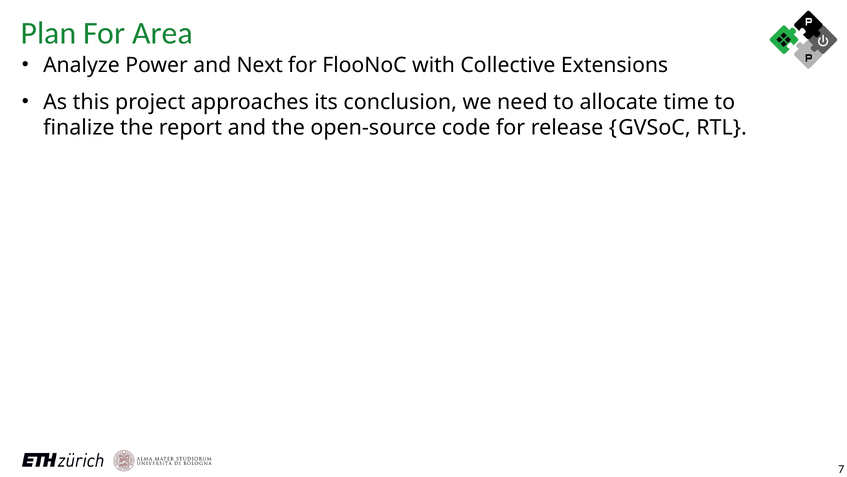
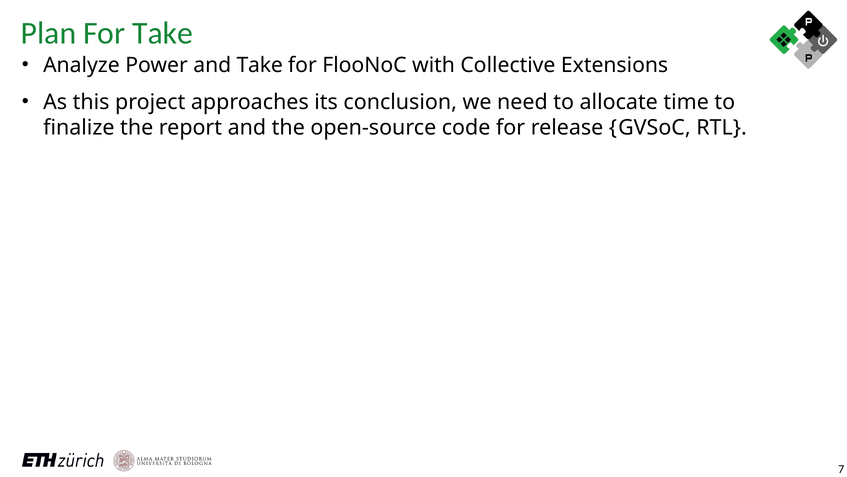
For Area: Area -> Take
and Next: Next -> Take
